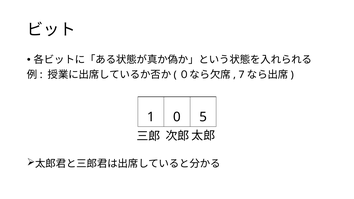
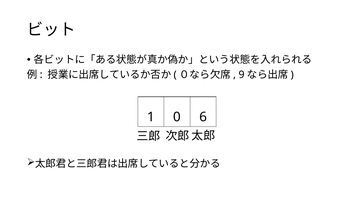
7: 7 -> 9
5: 5 -> 6
